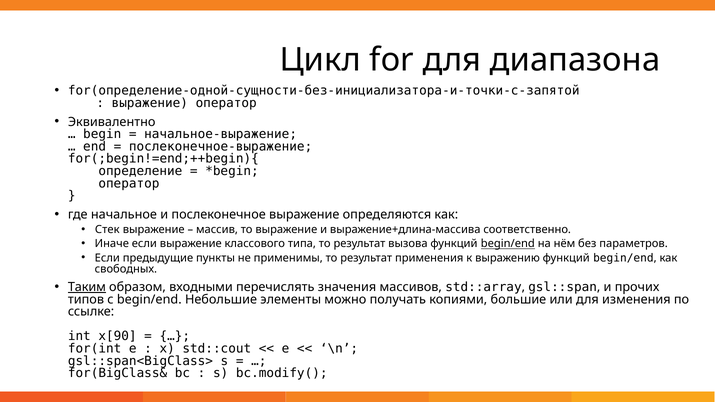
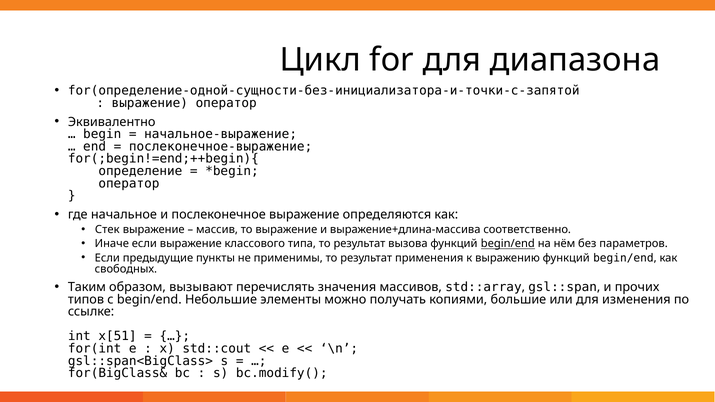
Таким underline: present -> none
входными: входными -> вызывают
x[90: x[90 -> x[51
